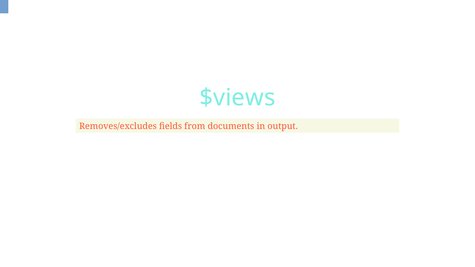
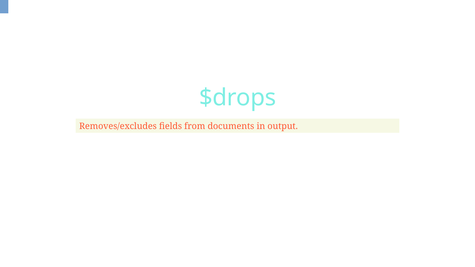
$views: $views -> $drops
